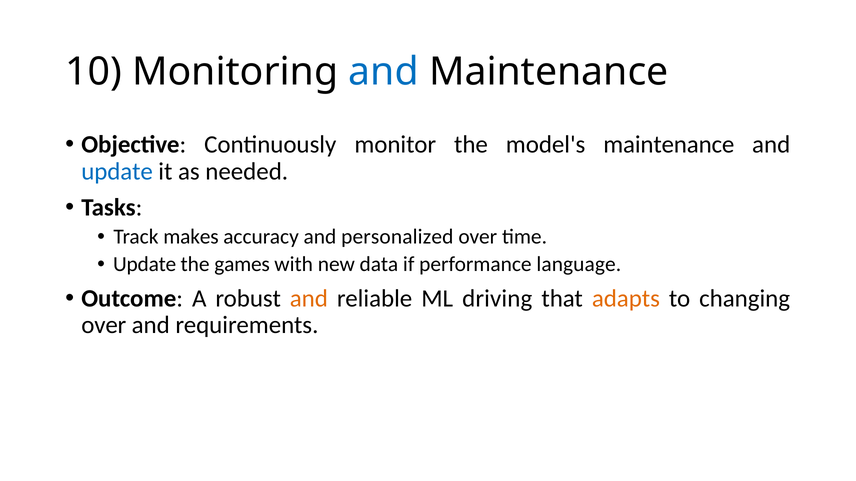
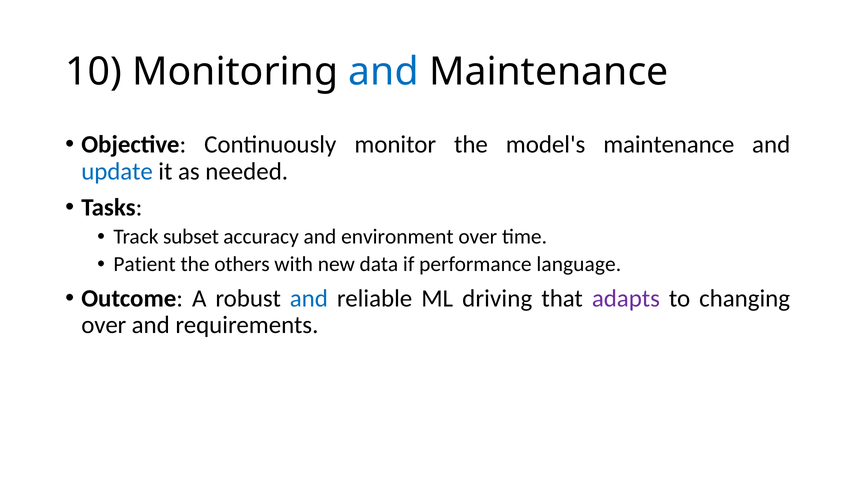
makes: makes -> subset
personalized: personalized -> environment
Update at (145, 265): Update -> Patient
games: games -> others
and at (309, 299) colour: orange -> blue
adapts colour: orange -> purple
